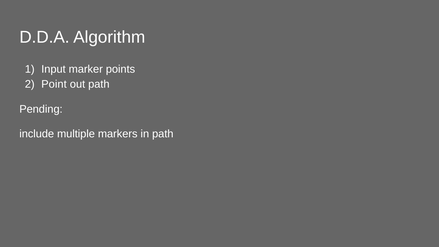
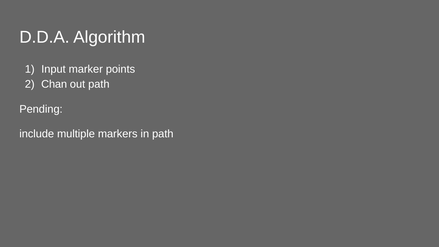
Point: Point -> Chan
